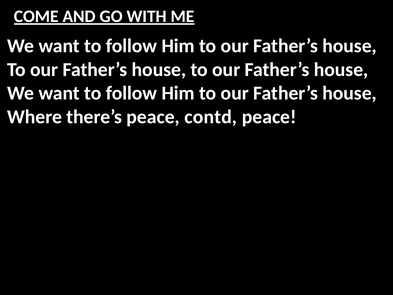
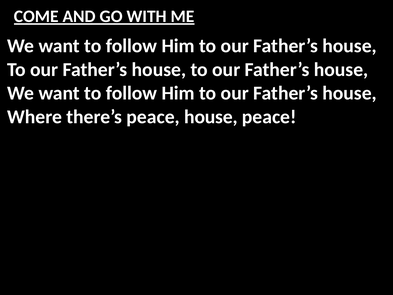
peace contd: contd -> house
